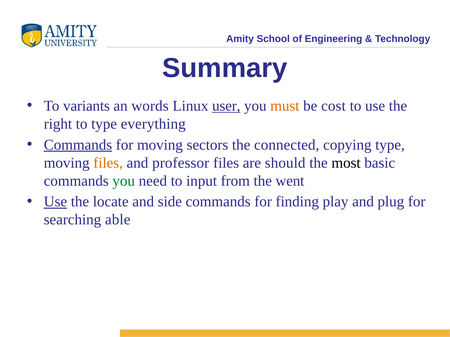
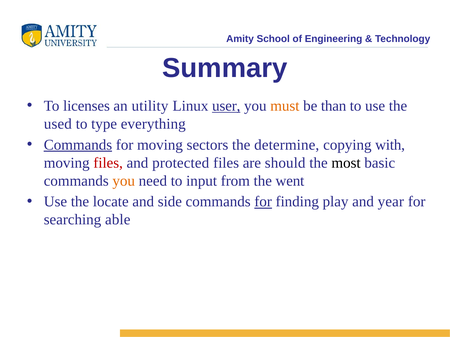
variants: variants -> licenses
words: words -> utility
cost: cost -> than
right: right -> used
connected: connected -> determine
copying type: type -> with
files at (108, 163) colour: orange -> red
professor: professor -> protected
you at (124, 181) colour: green -> orange
Use at (55, 202) underline: present -> none
for at (263, 202) underline: none -> present
plug: plug -> year
